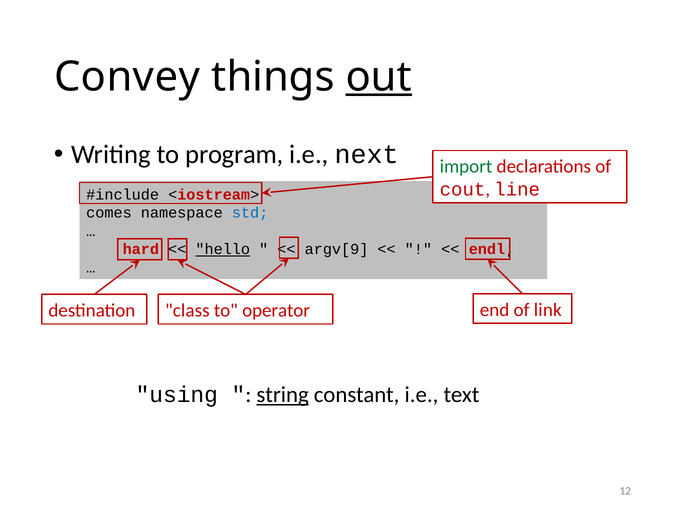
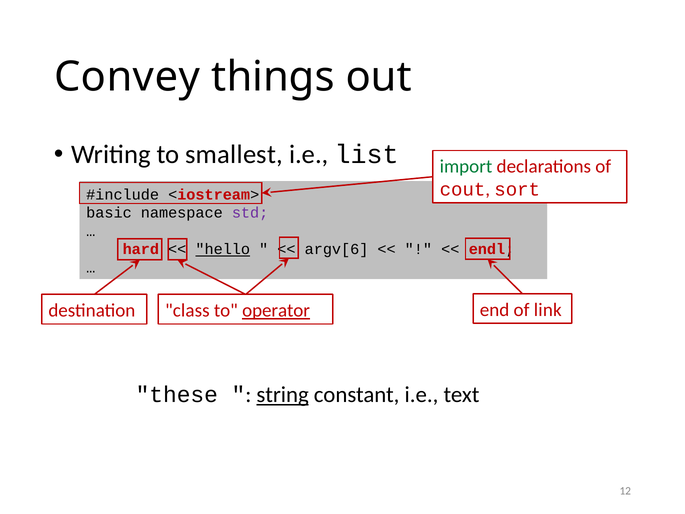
out underline: present -> none
program: program -> smallest
next: next -> list
line: line -> sort
comes: comes -> basic
std colour: blue -> purple
argv[9: argv[9 -> argv[6
operator underline: none -> present
using: using -> these
